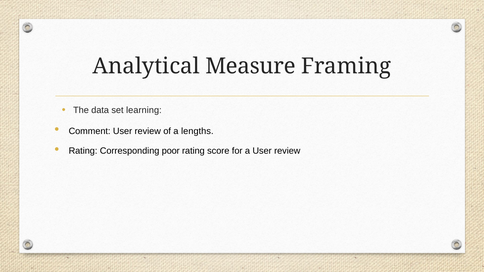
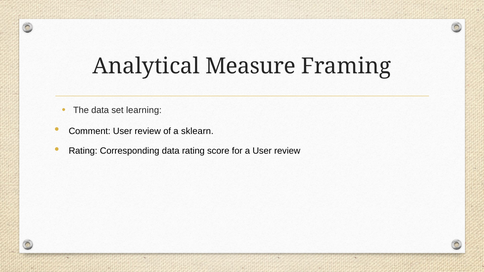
lengths: lengths -> sklearn
Corresponding poor: poor -> data
